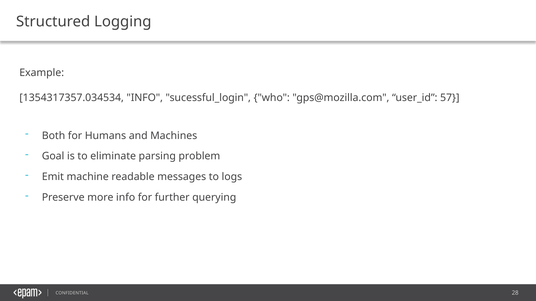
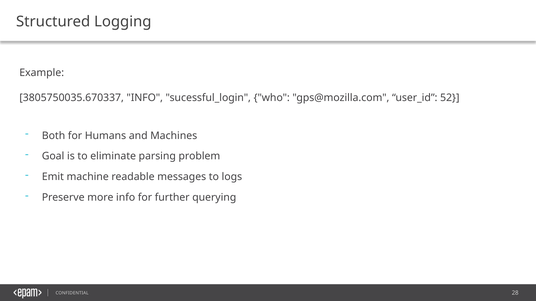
1354317357.034534: 1354317357.034534 -> 3805750035.670337
57: 57 -> 52
